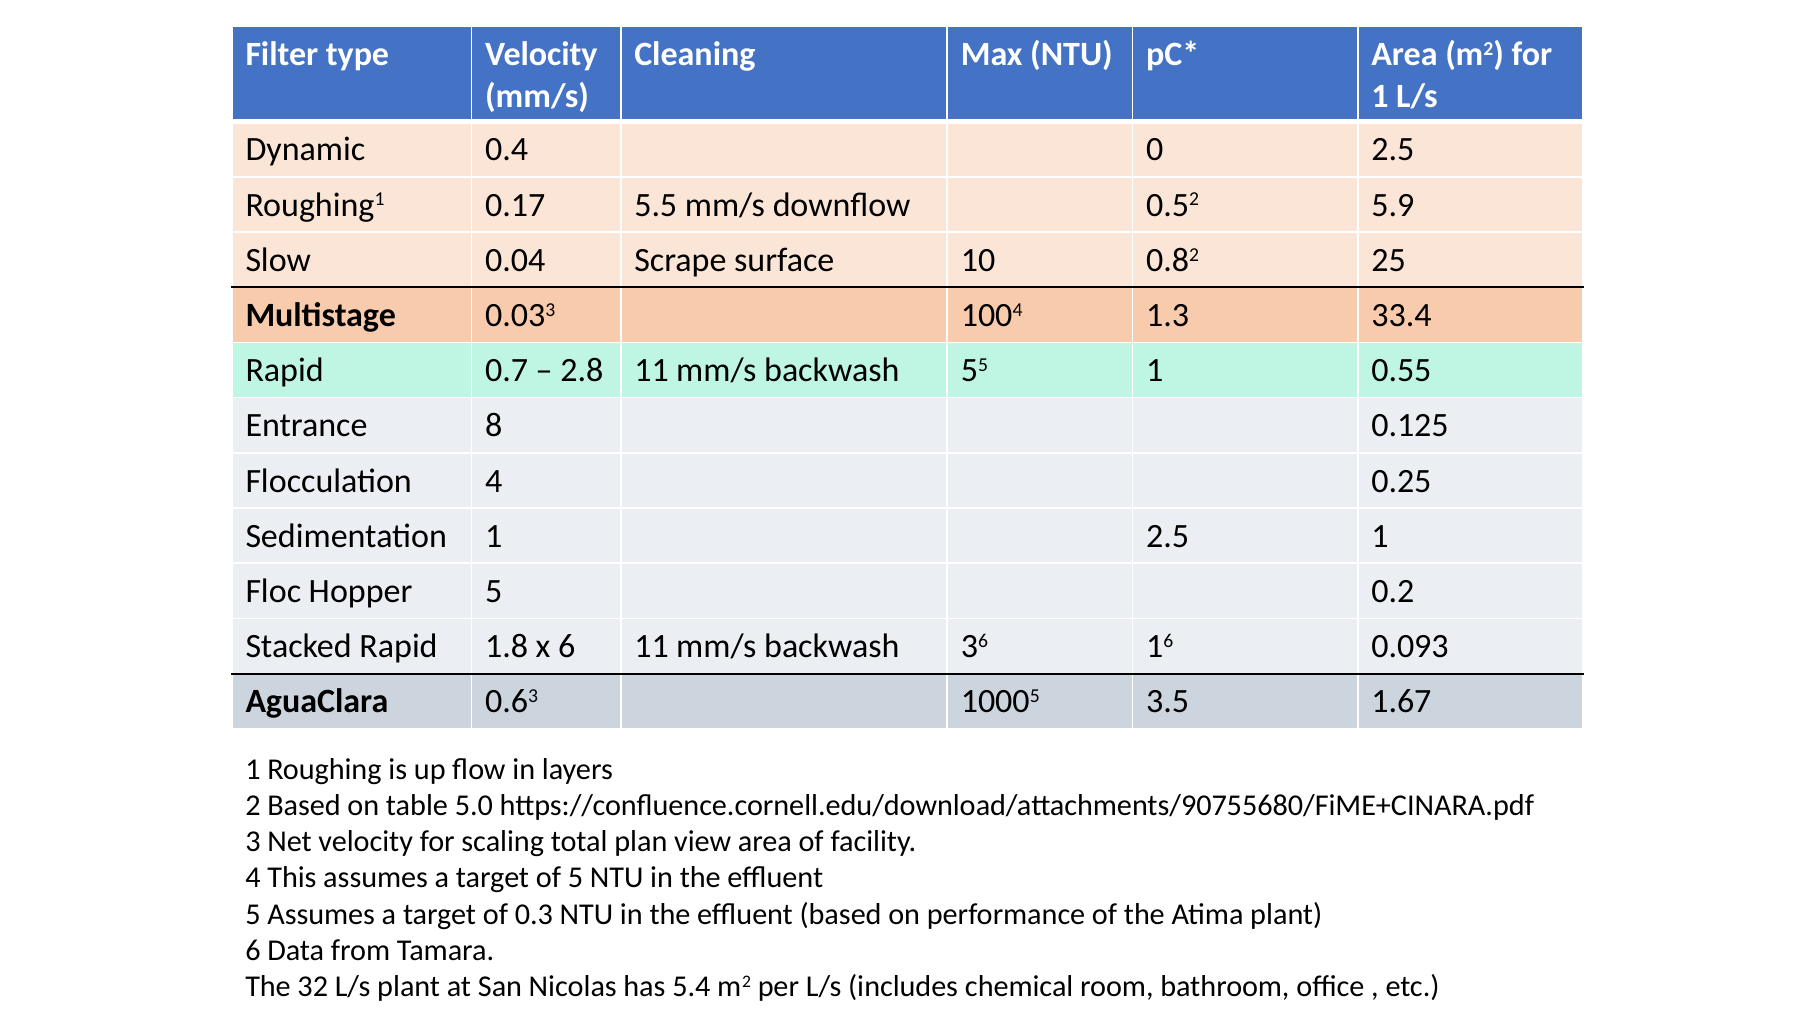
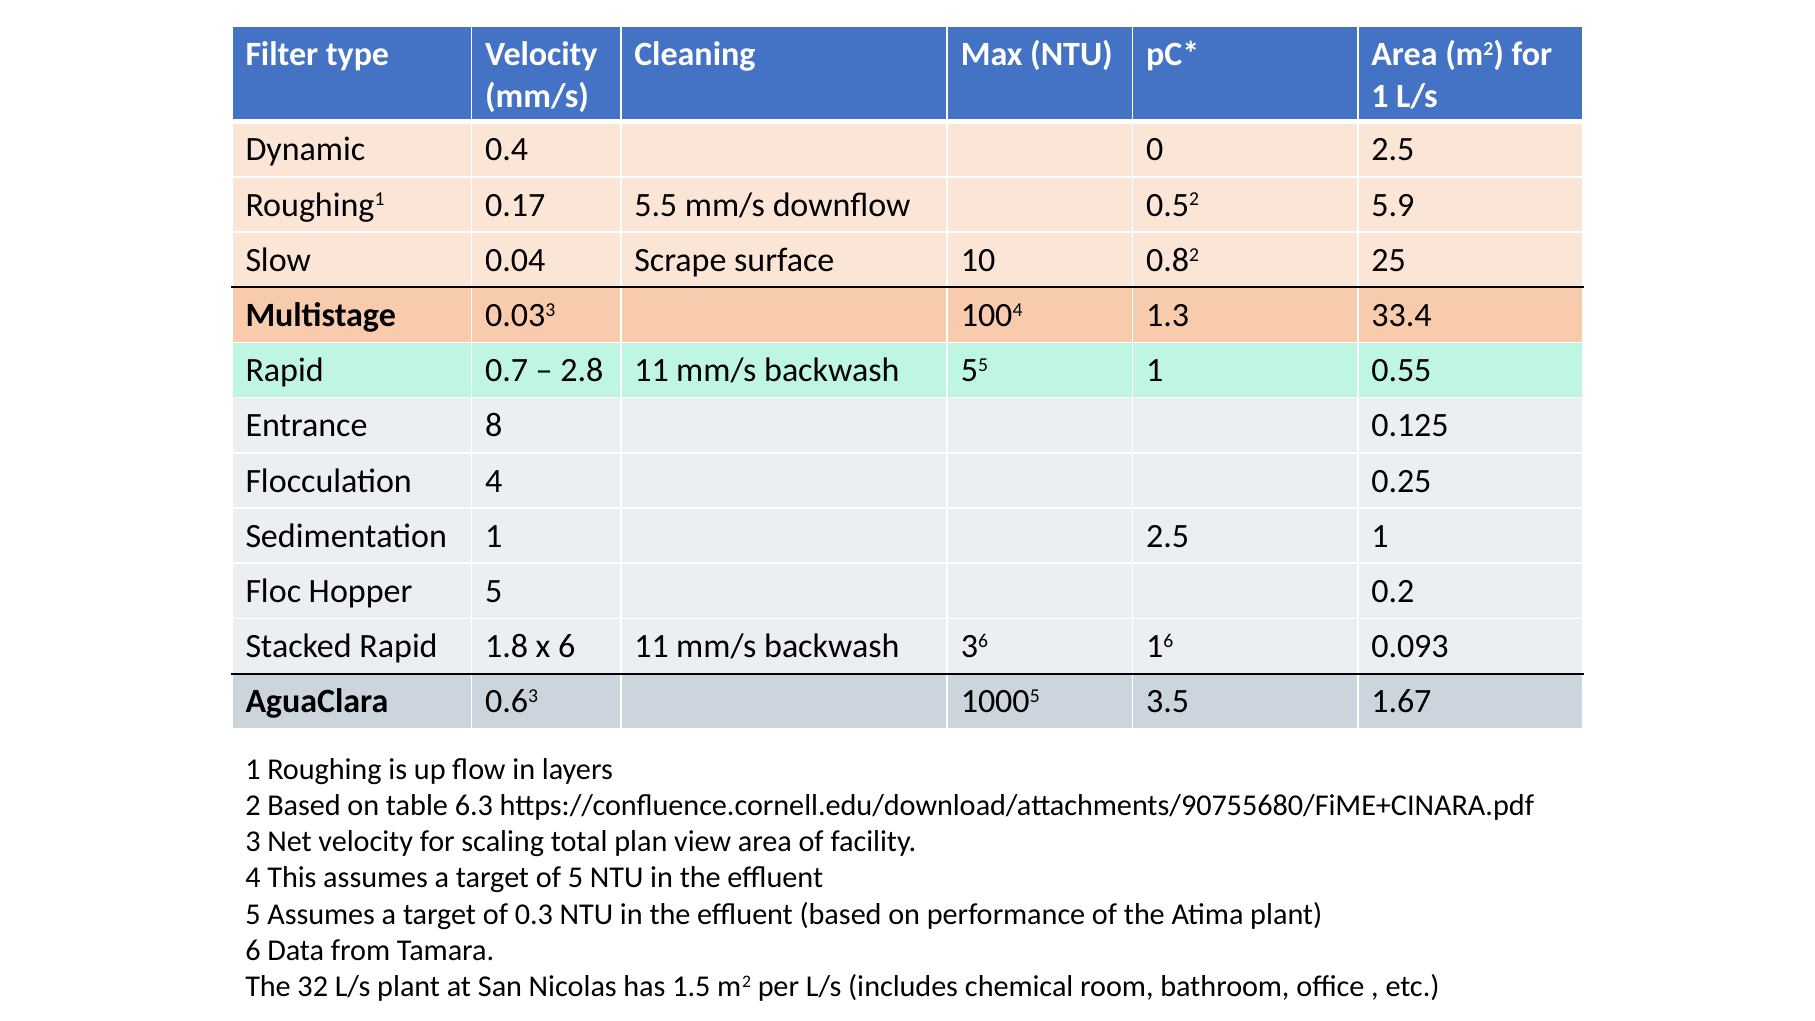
5.0: 5.0 -> 6.3
5.4: 5.4 -> 1.5
